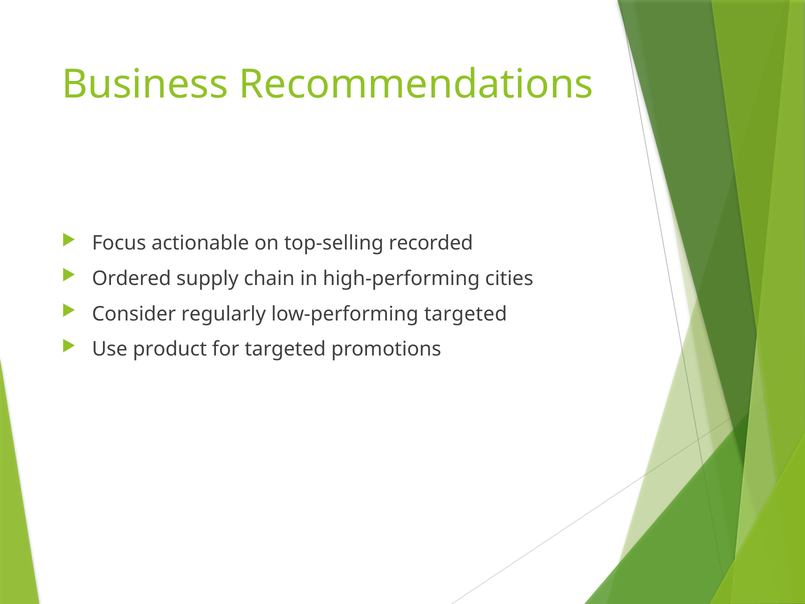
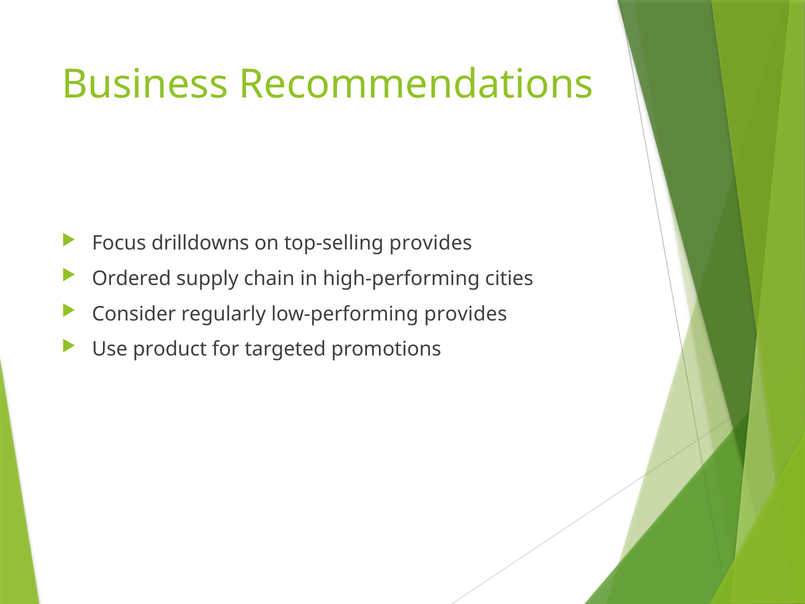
actionable: actionable -> drilldowns
top-selling recorded: recorded -> provides
low-performing targeted: targeted -> provides
